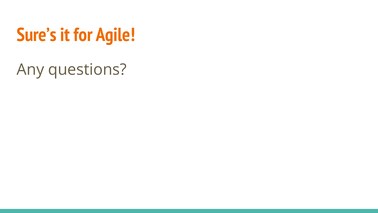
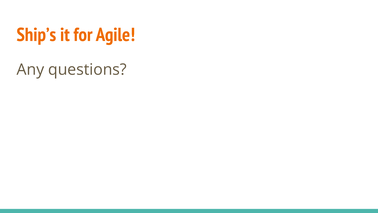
Sure’s: Sure’s -> Ship’s
